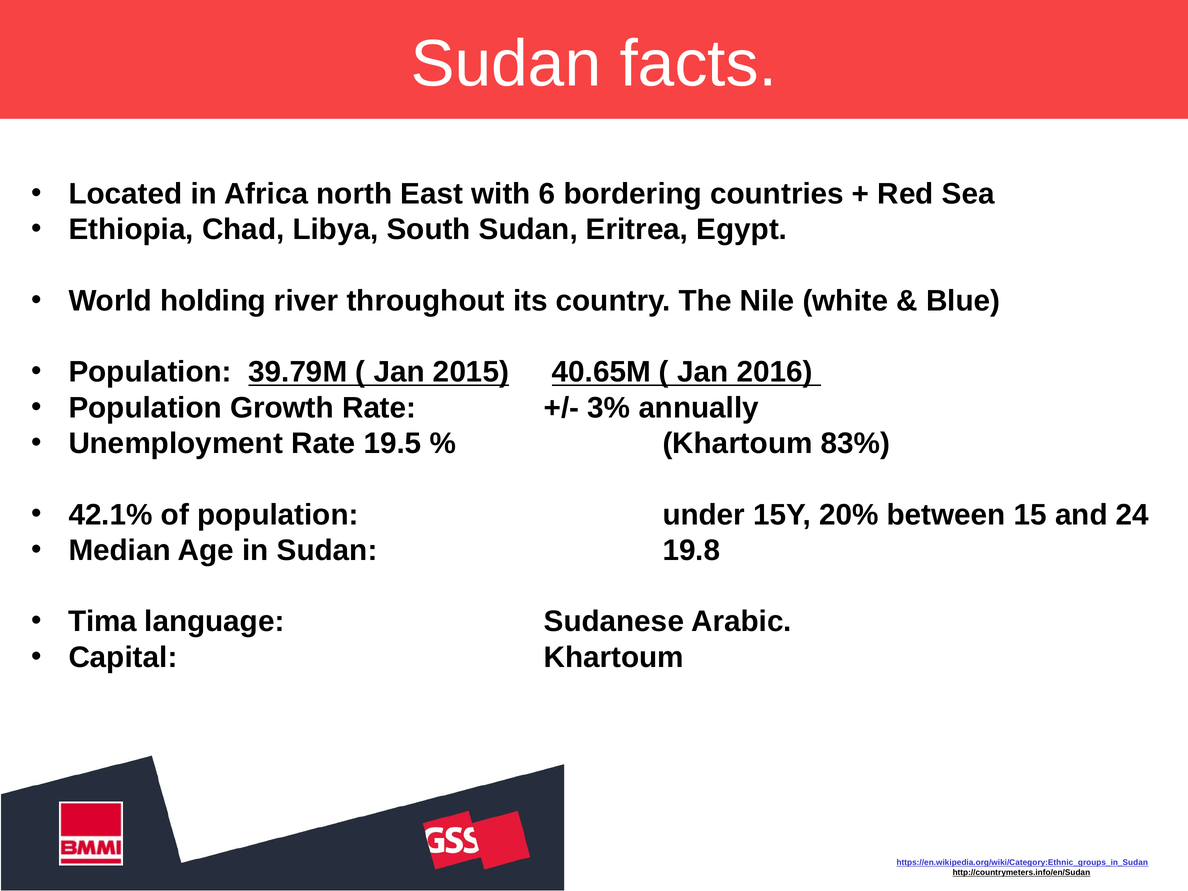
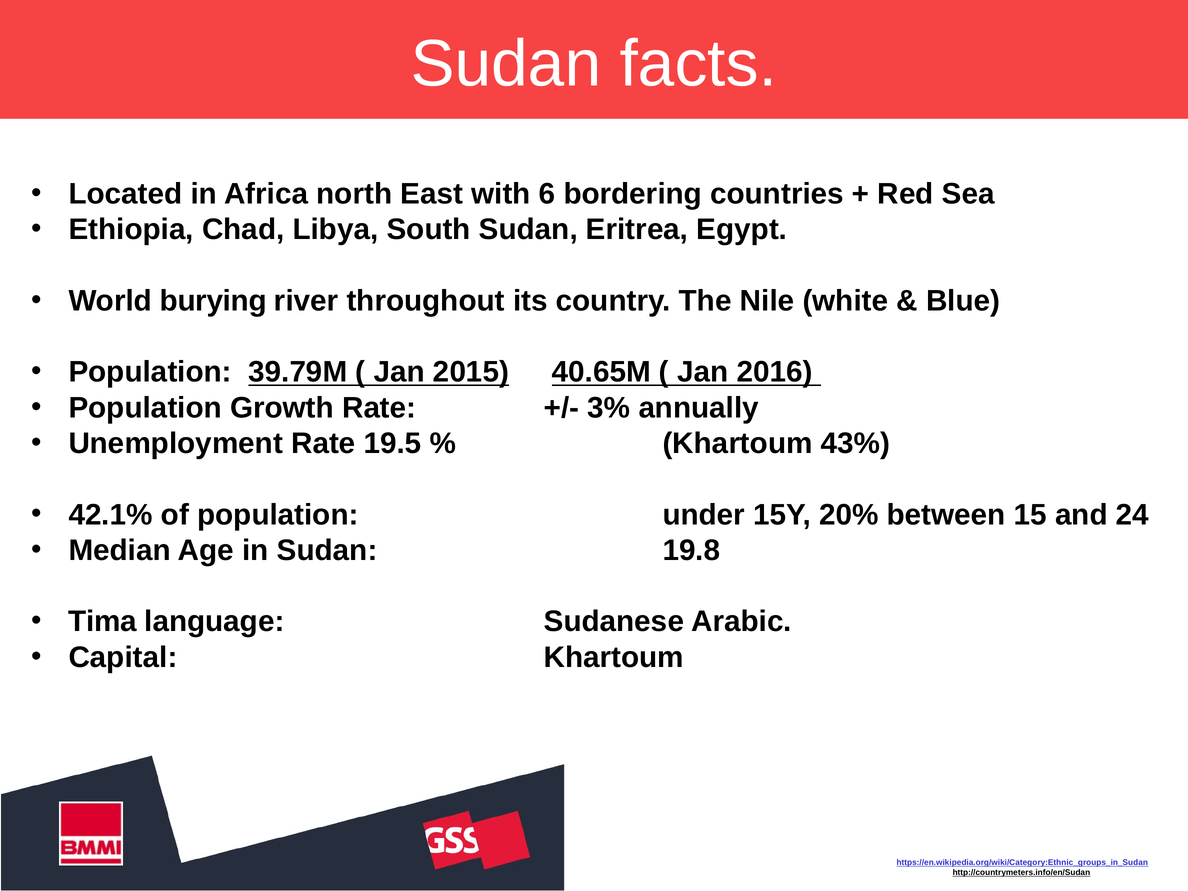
holding: holding -> burying
83%: 83% -> 43%
